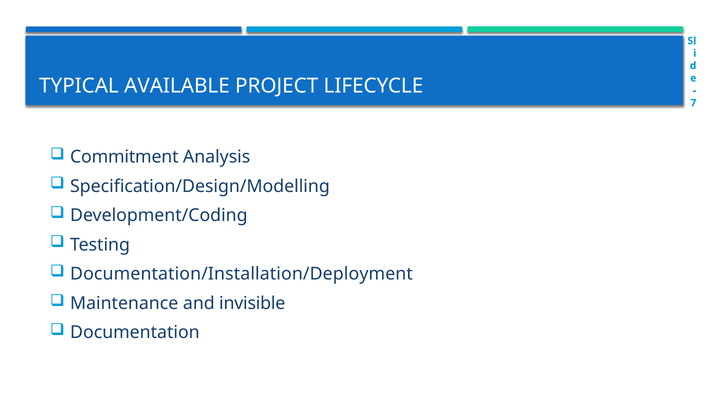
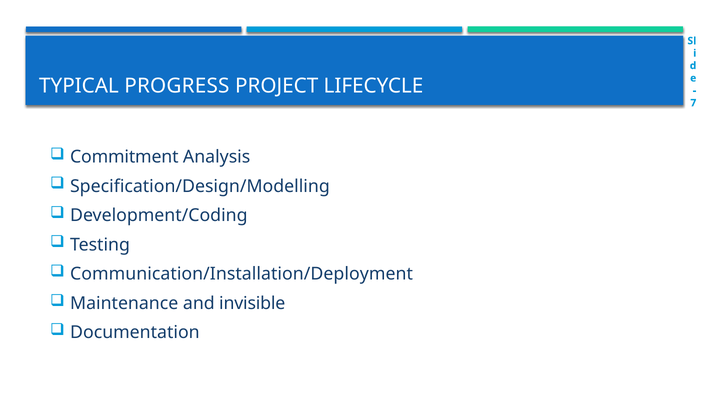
AVAILABLE: AVAILABLE -> PROGRESS
Documentation/Installation/Deployment: Documentation/Installation/Deployment -> Communication/Installation/Deployment
